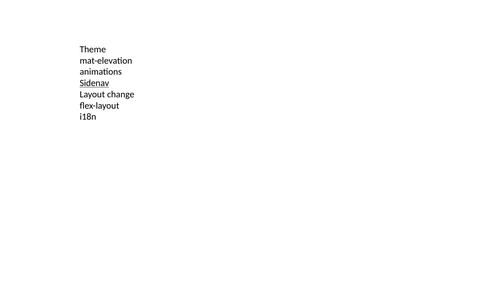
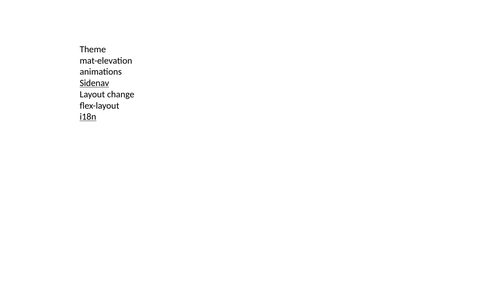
i18n underline: none -> present
